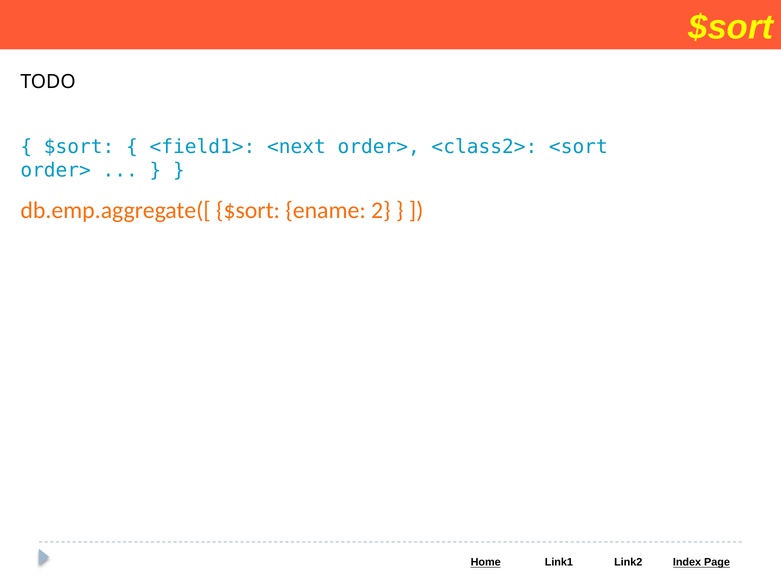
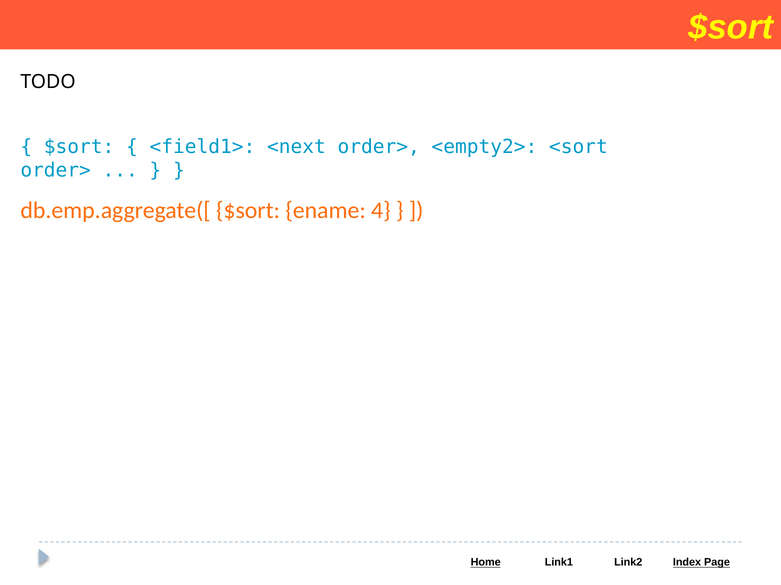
<class2>: <class2> -> <empty2>
2: 2 -> 4
